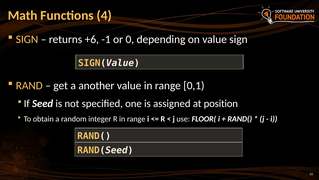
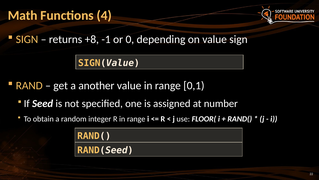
+6: +6 -> +8
position: position -> number
